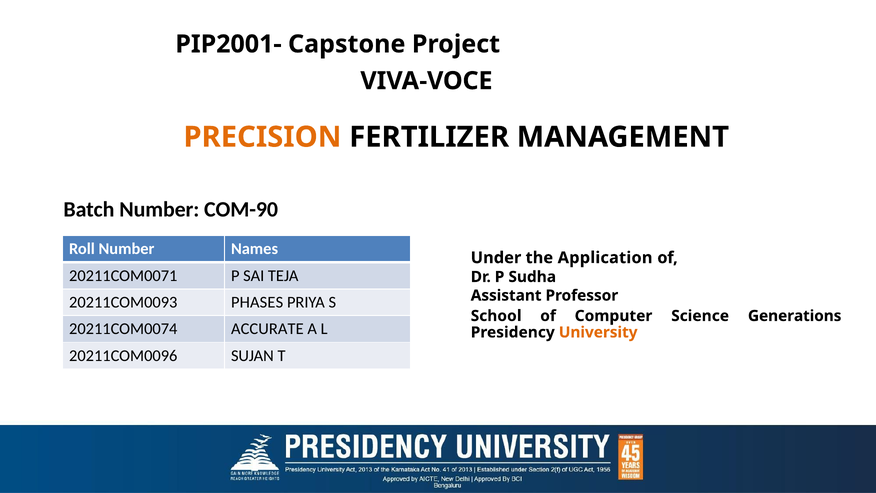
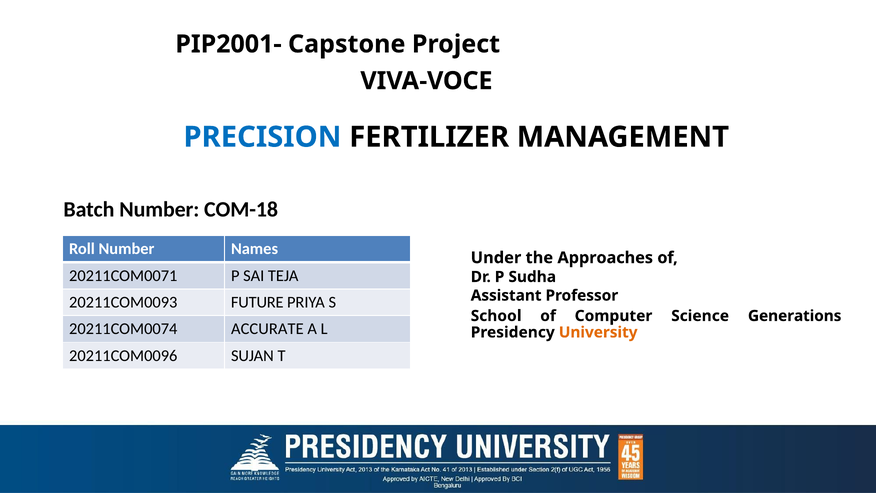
PRECISION colour: orange -> blue
COM-90: COM-90 -> COM-18
Application: Application -> Approaches
PHASES: PHASES -> FUTURE
